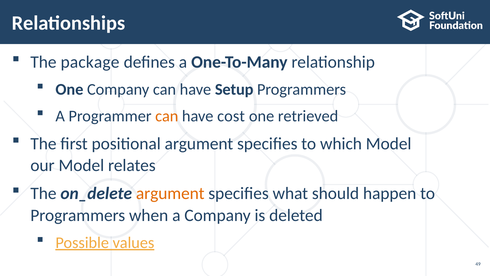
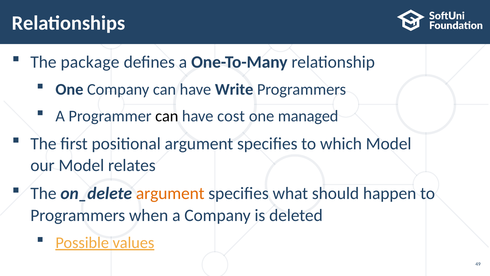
Setup: Setup -> Write
can at (167, 116) colour: orange -> black
retrieved: retrieved -> managed
